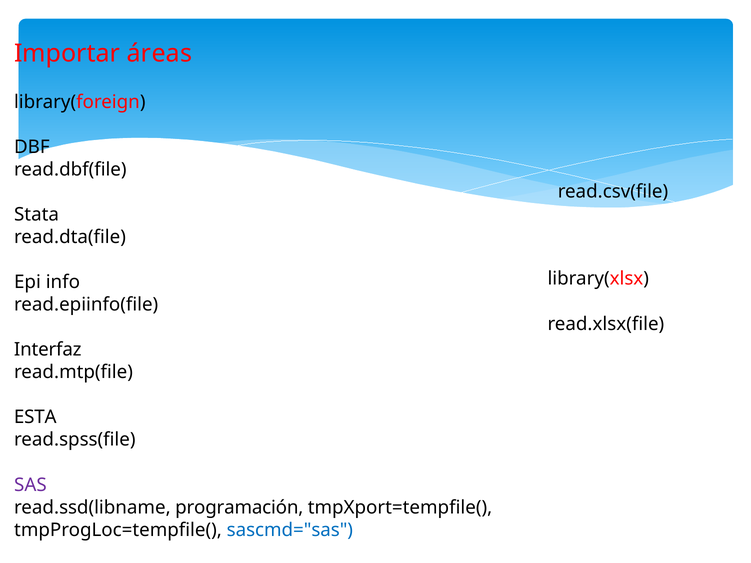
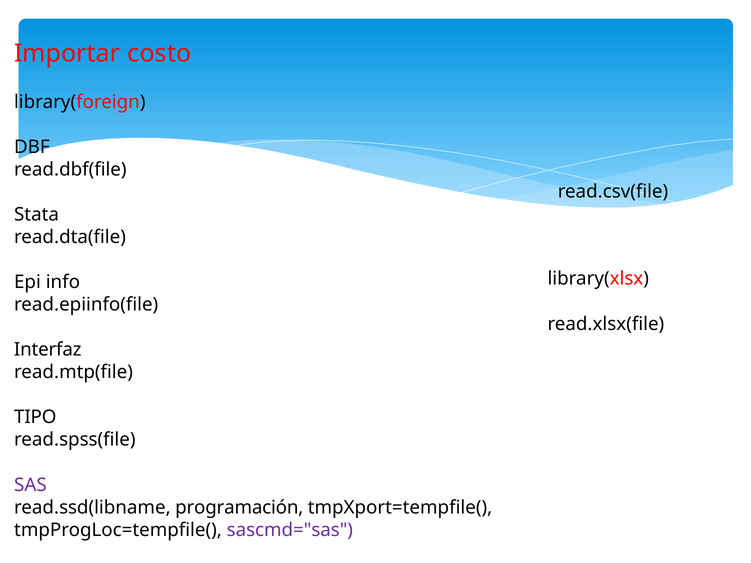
áreas: áreas -> costo
ESTA: ESTA -> TIPO
sascmd="sas colour: blue -> purple
